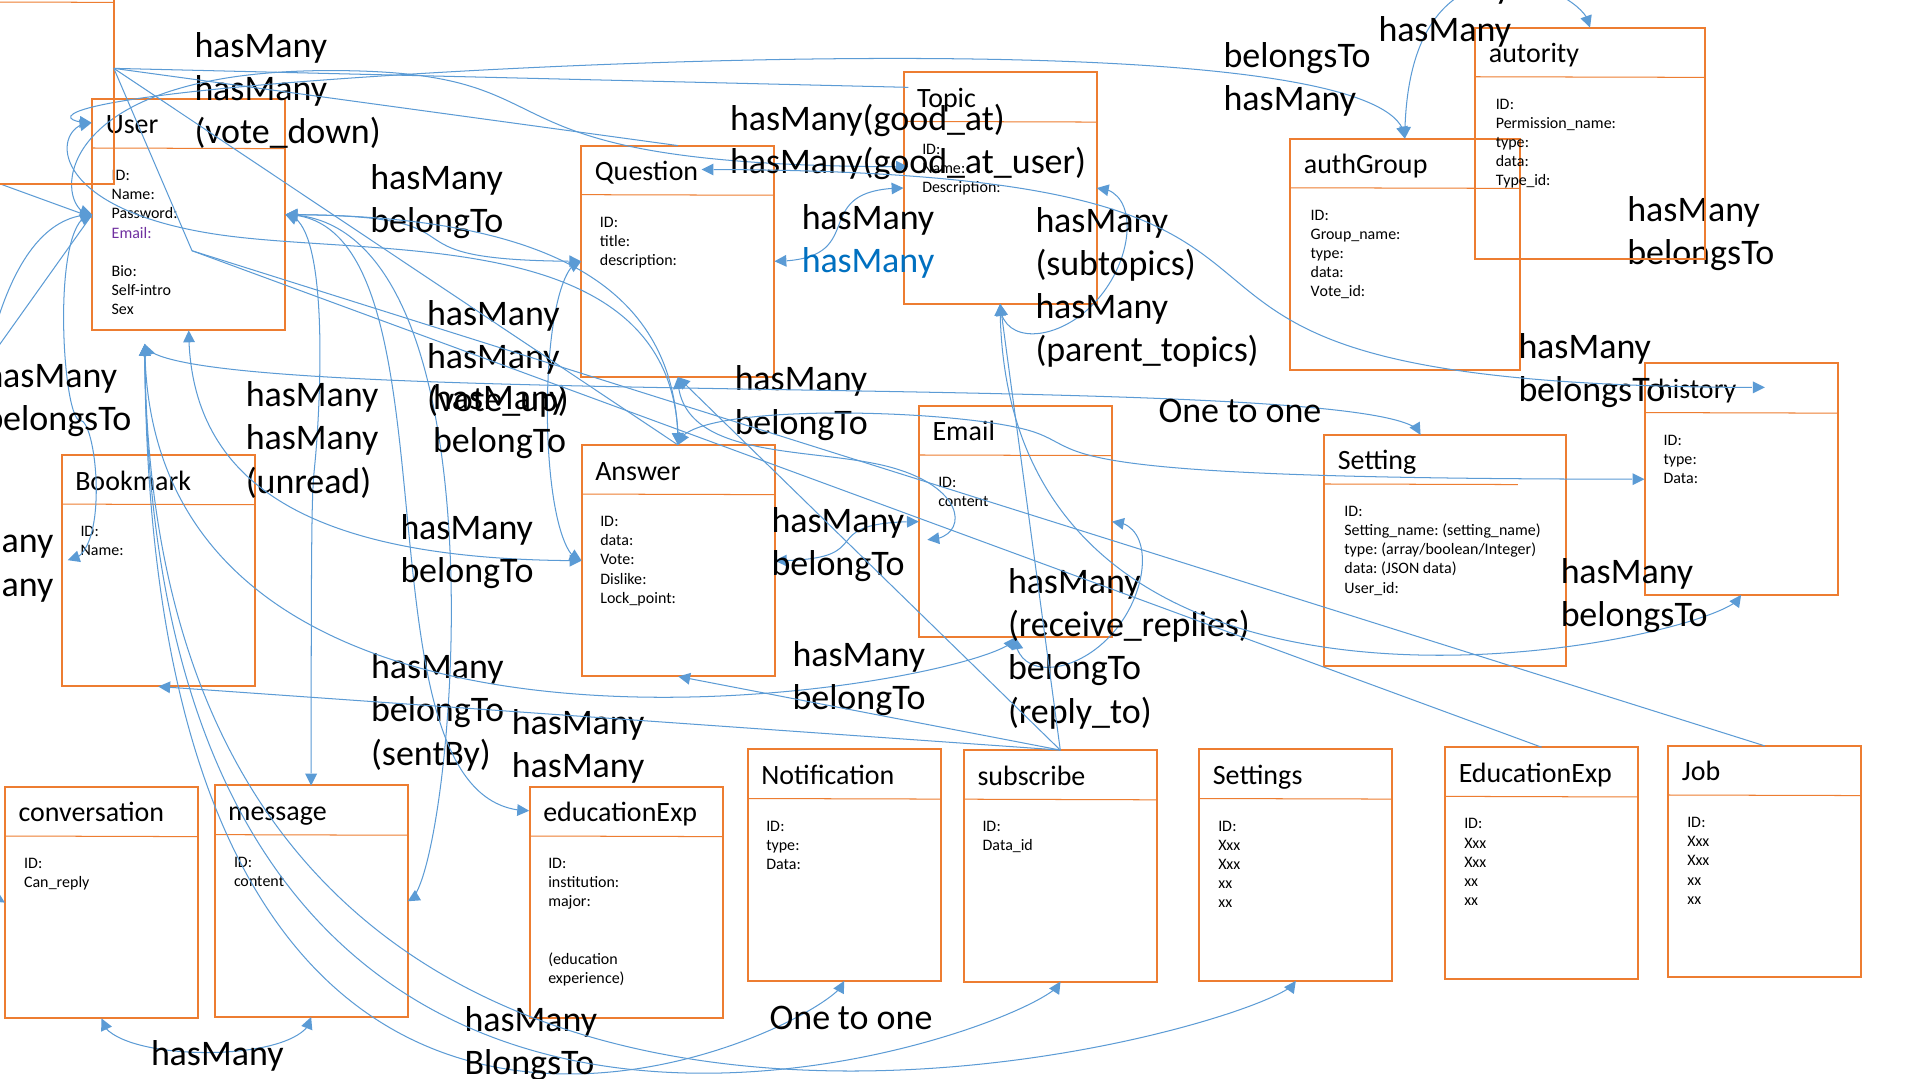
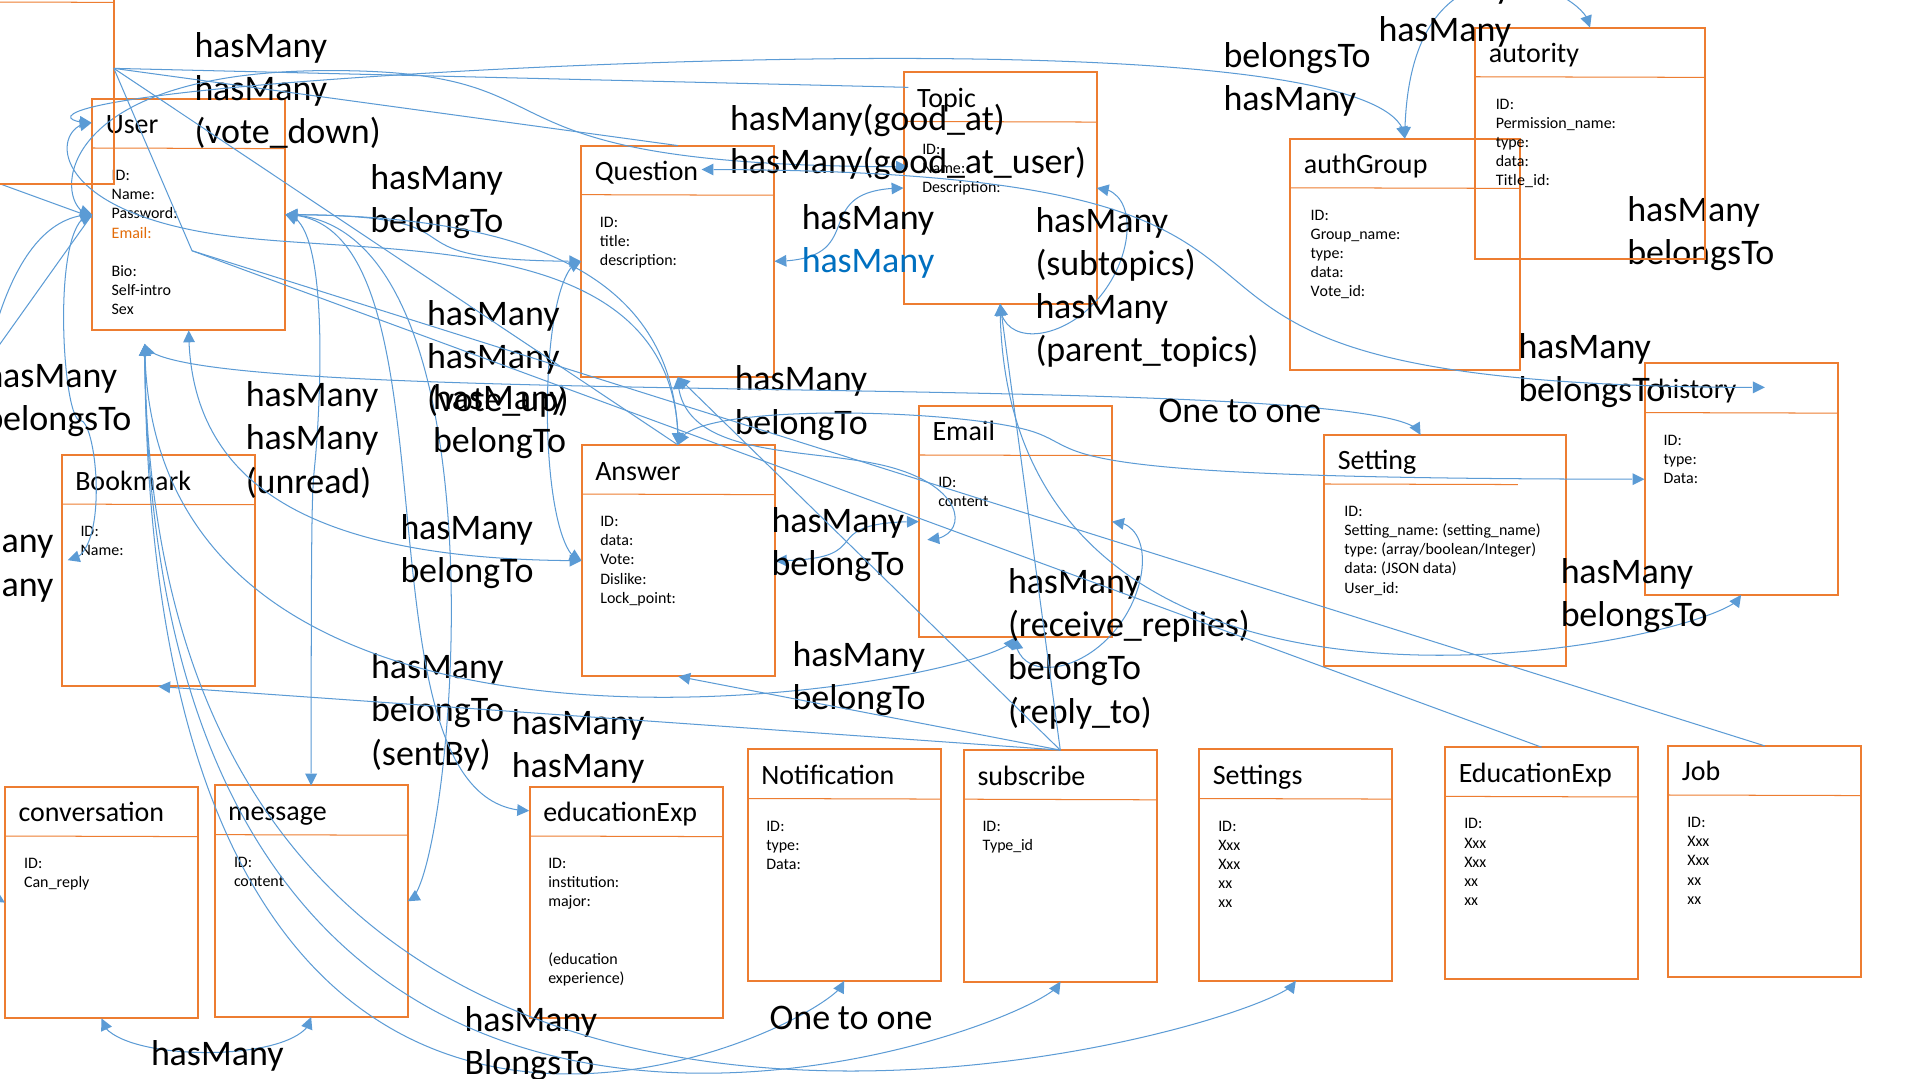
Type_id: Type_id -> Title_id
Email at (132, 233) colour: purple -> orange
Data_id: Data_id -> Type_id
